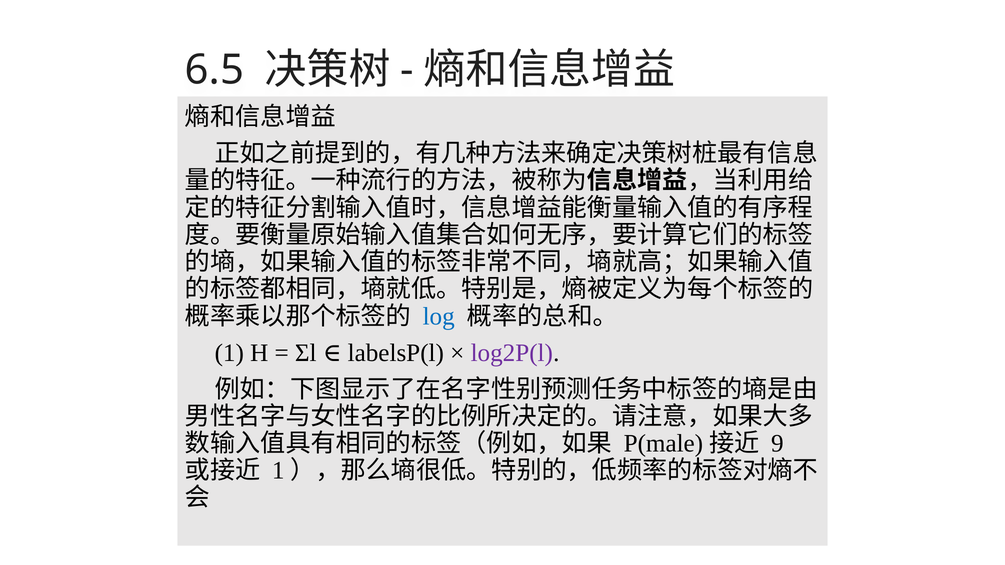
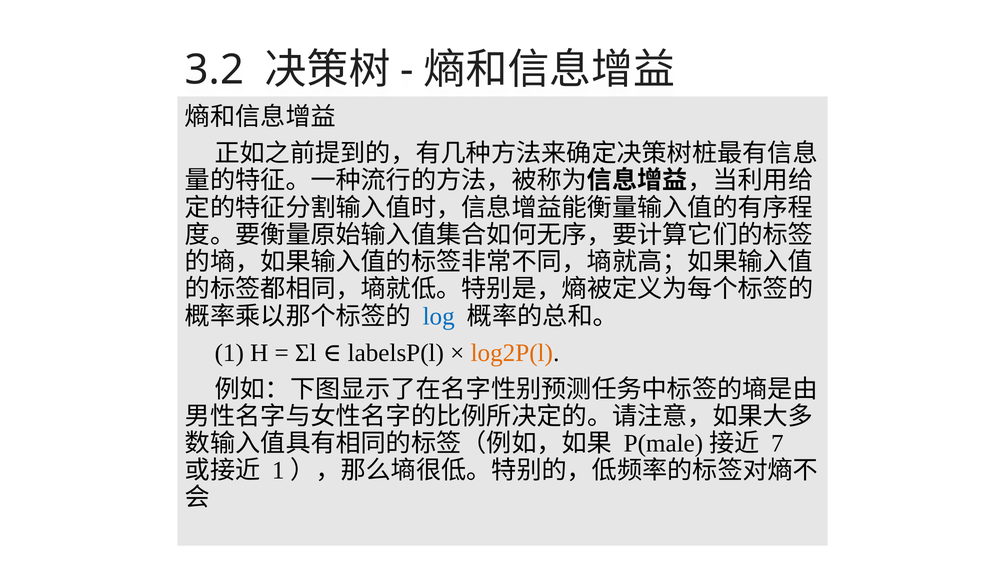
6.5: 6.5 -> 3.2
log2P(l colour: purple -> orange
9: 9 -> 7
